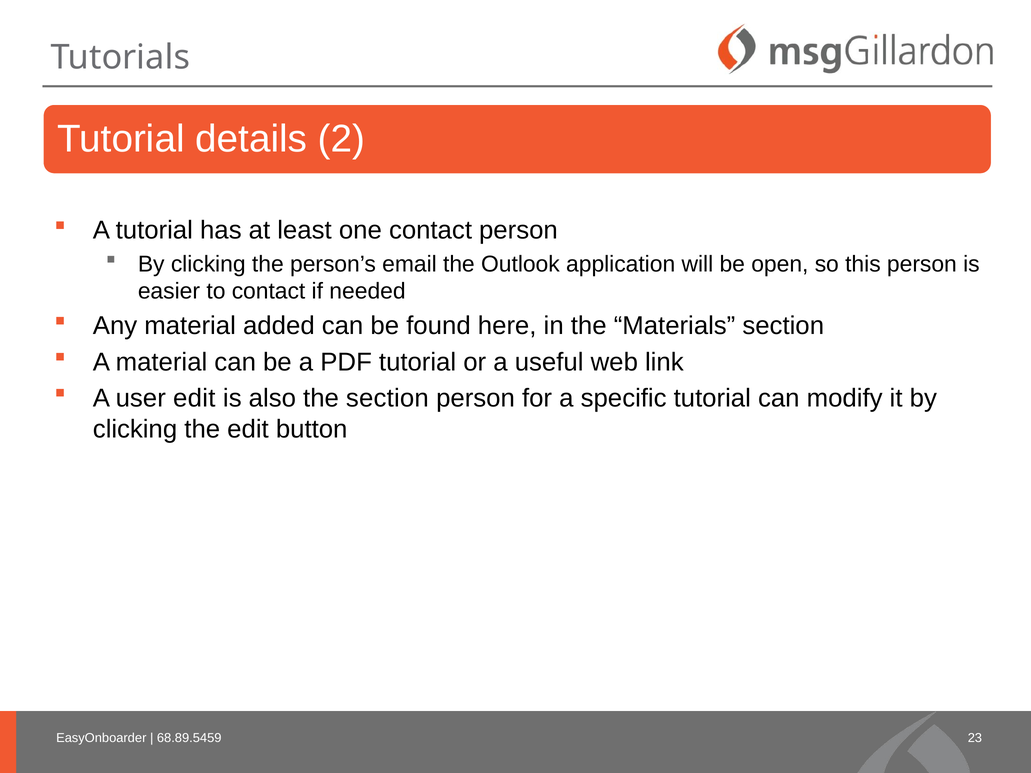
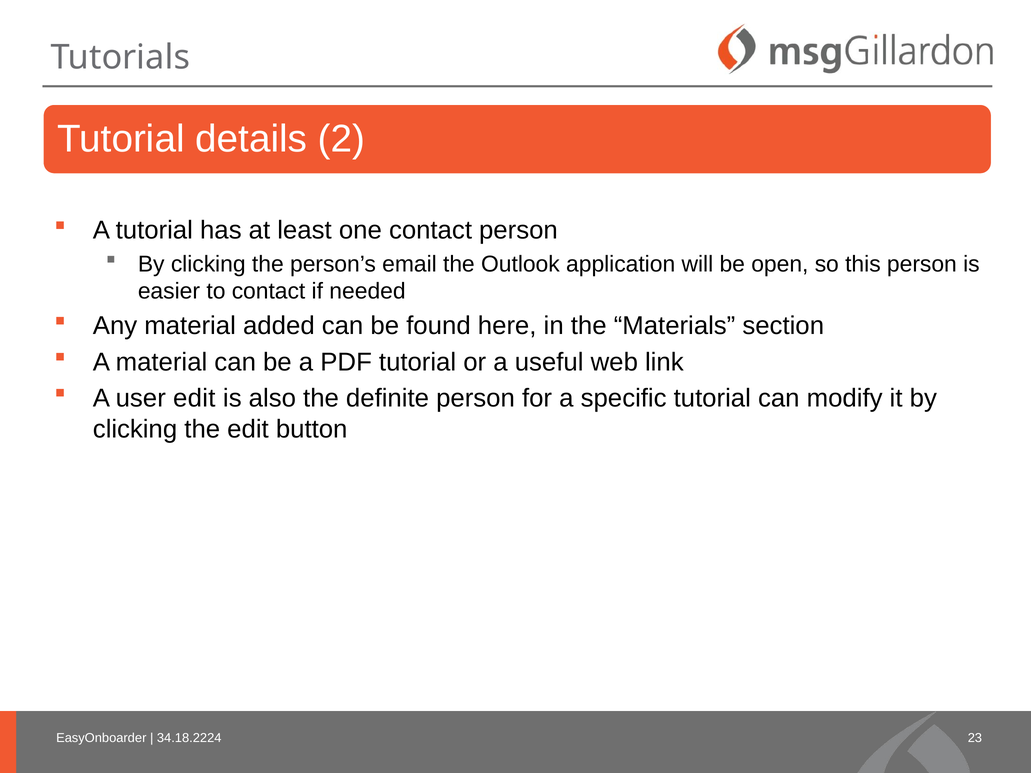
the section: section -> definite
68.89.5459: 68.89.5459 -> 34.18.2224
